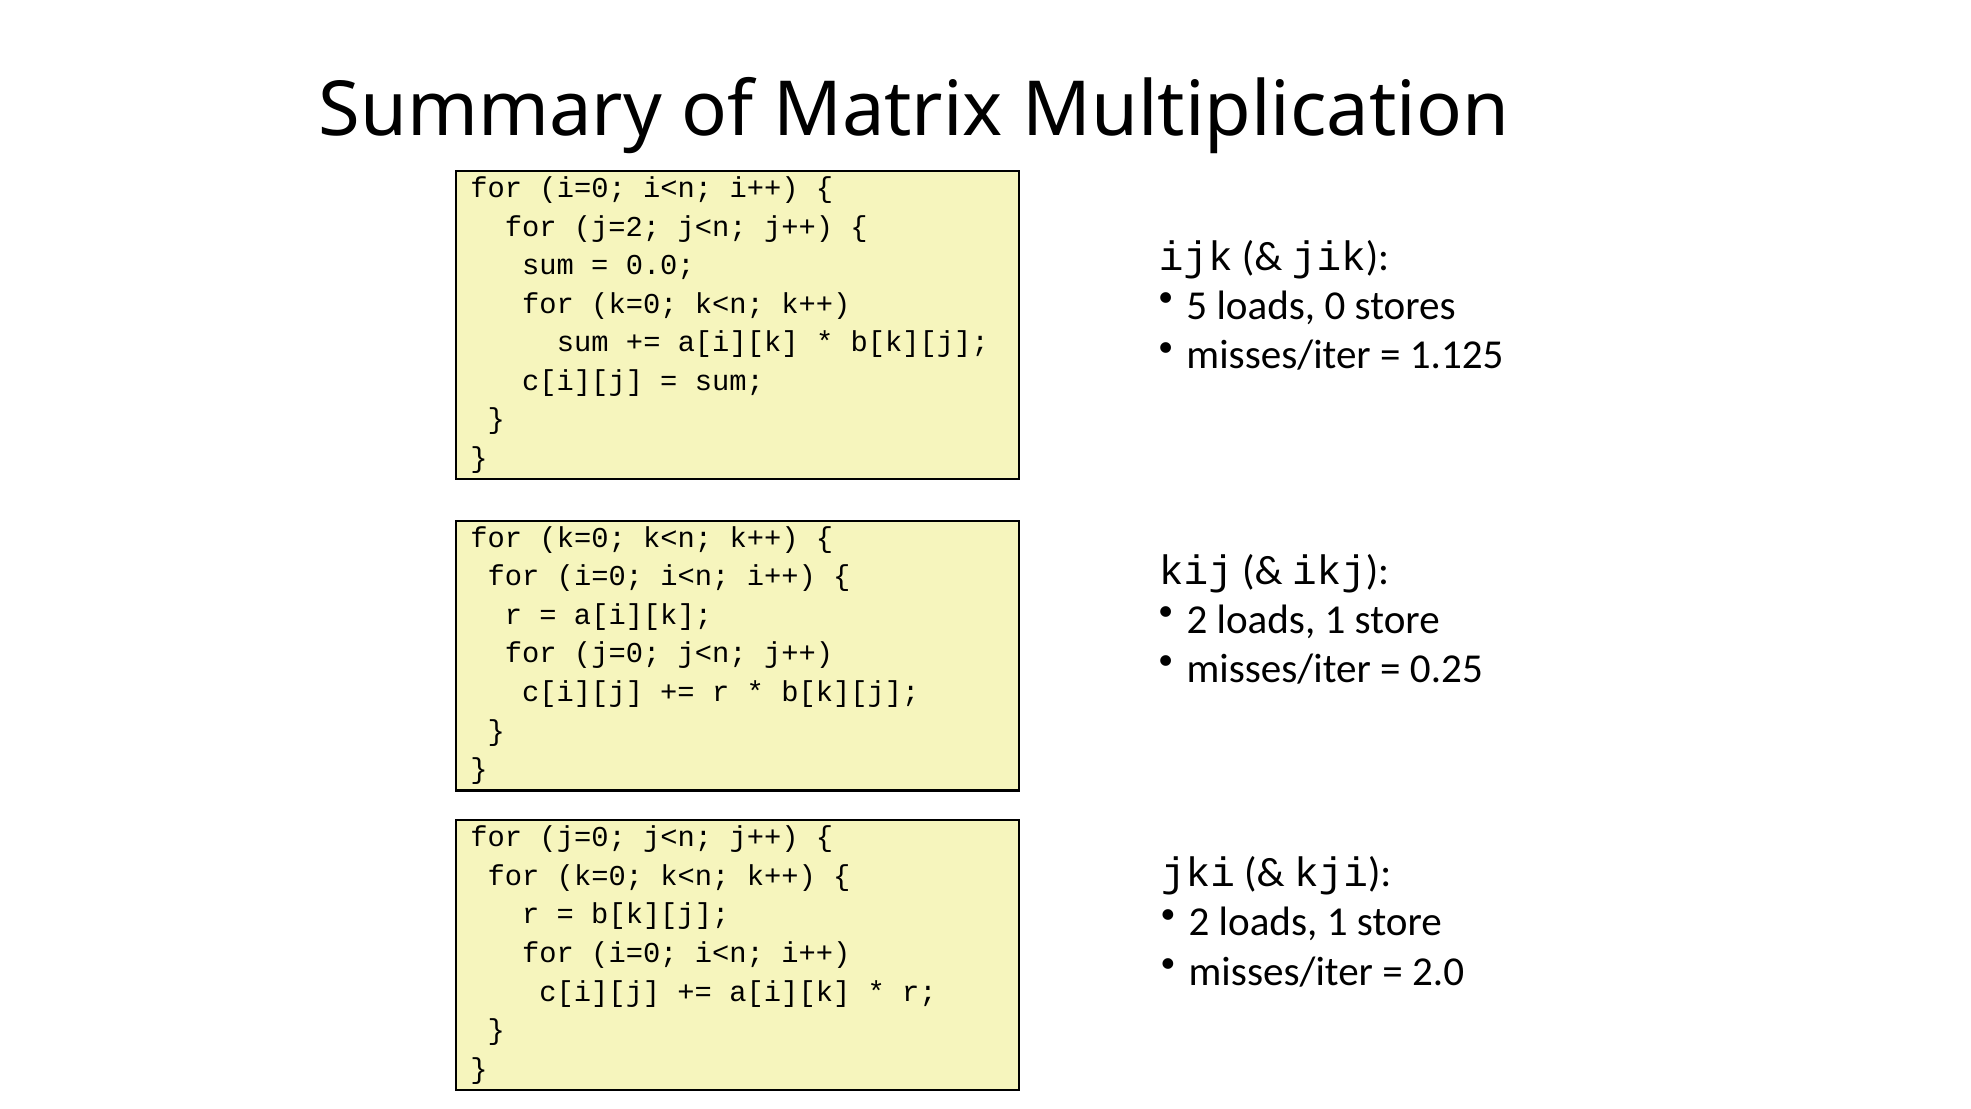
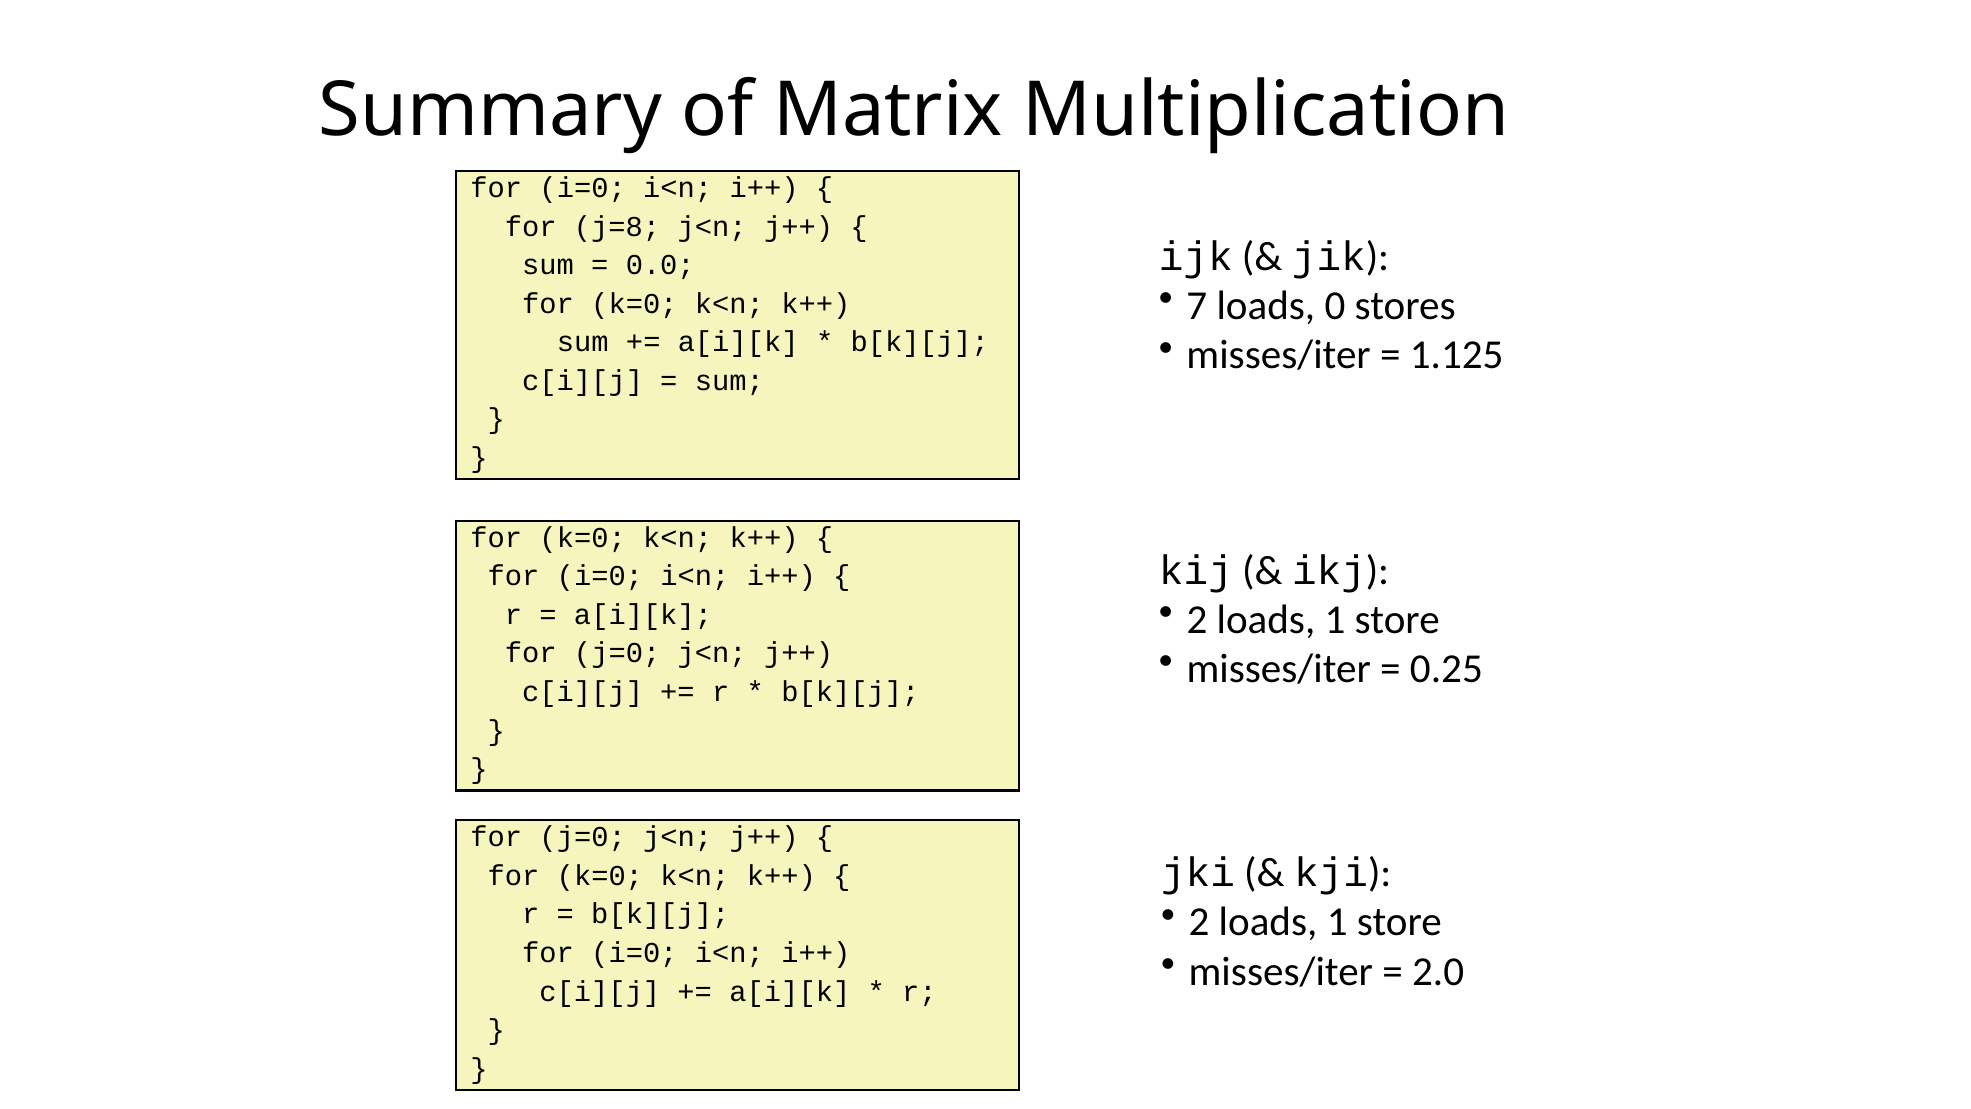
j=2: j=2 -> j=8
5: 5 -> 7
